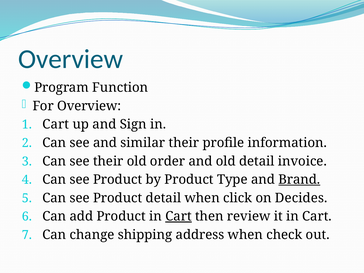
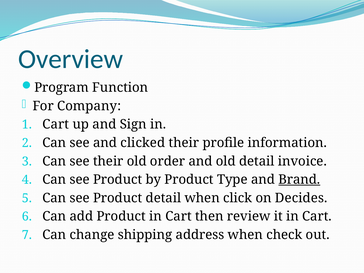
For Overview: Overview -> Company
similar: similar -> clicked
Cart at (178, 216) underline: present -> none
